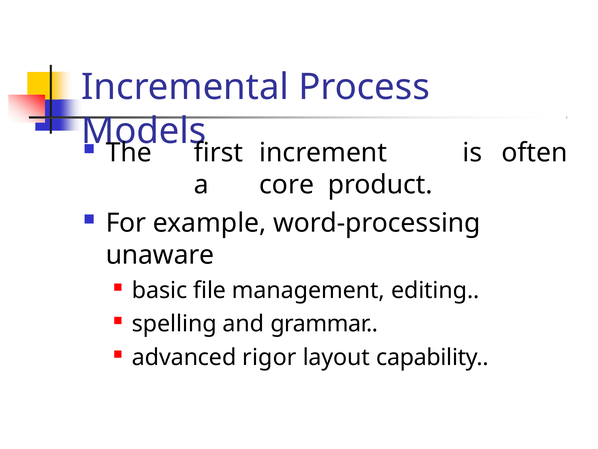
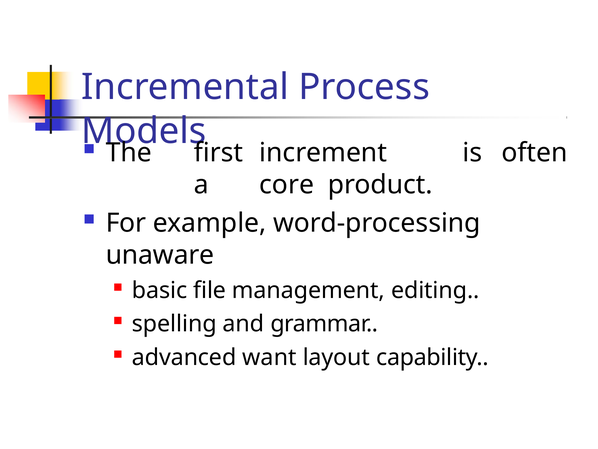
rigor: rigor -> want
